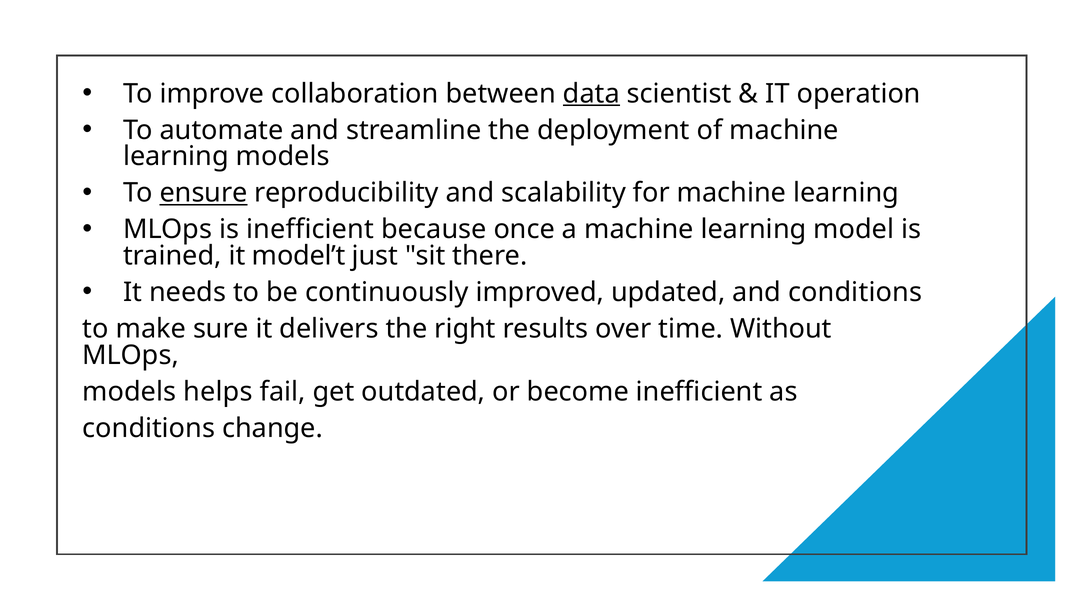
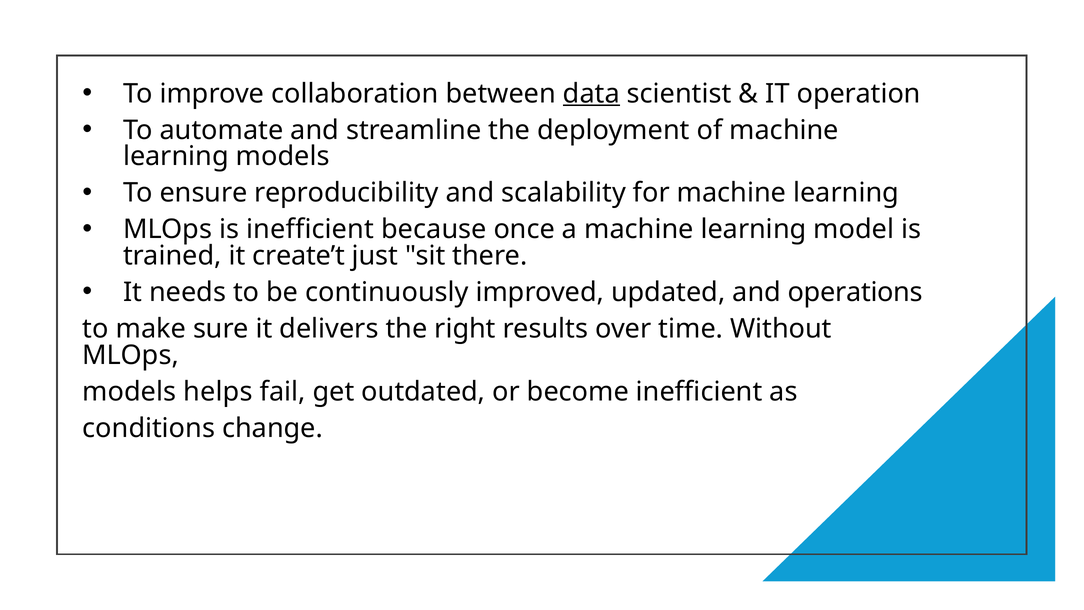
ensure underline: present -> none
model’t: model’t -> create’t
and conditions: conditions -> operations
